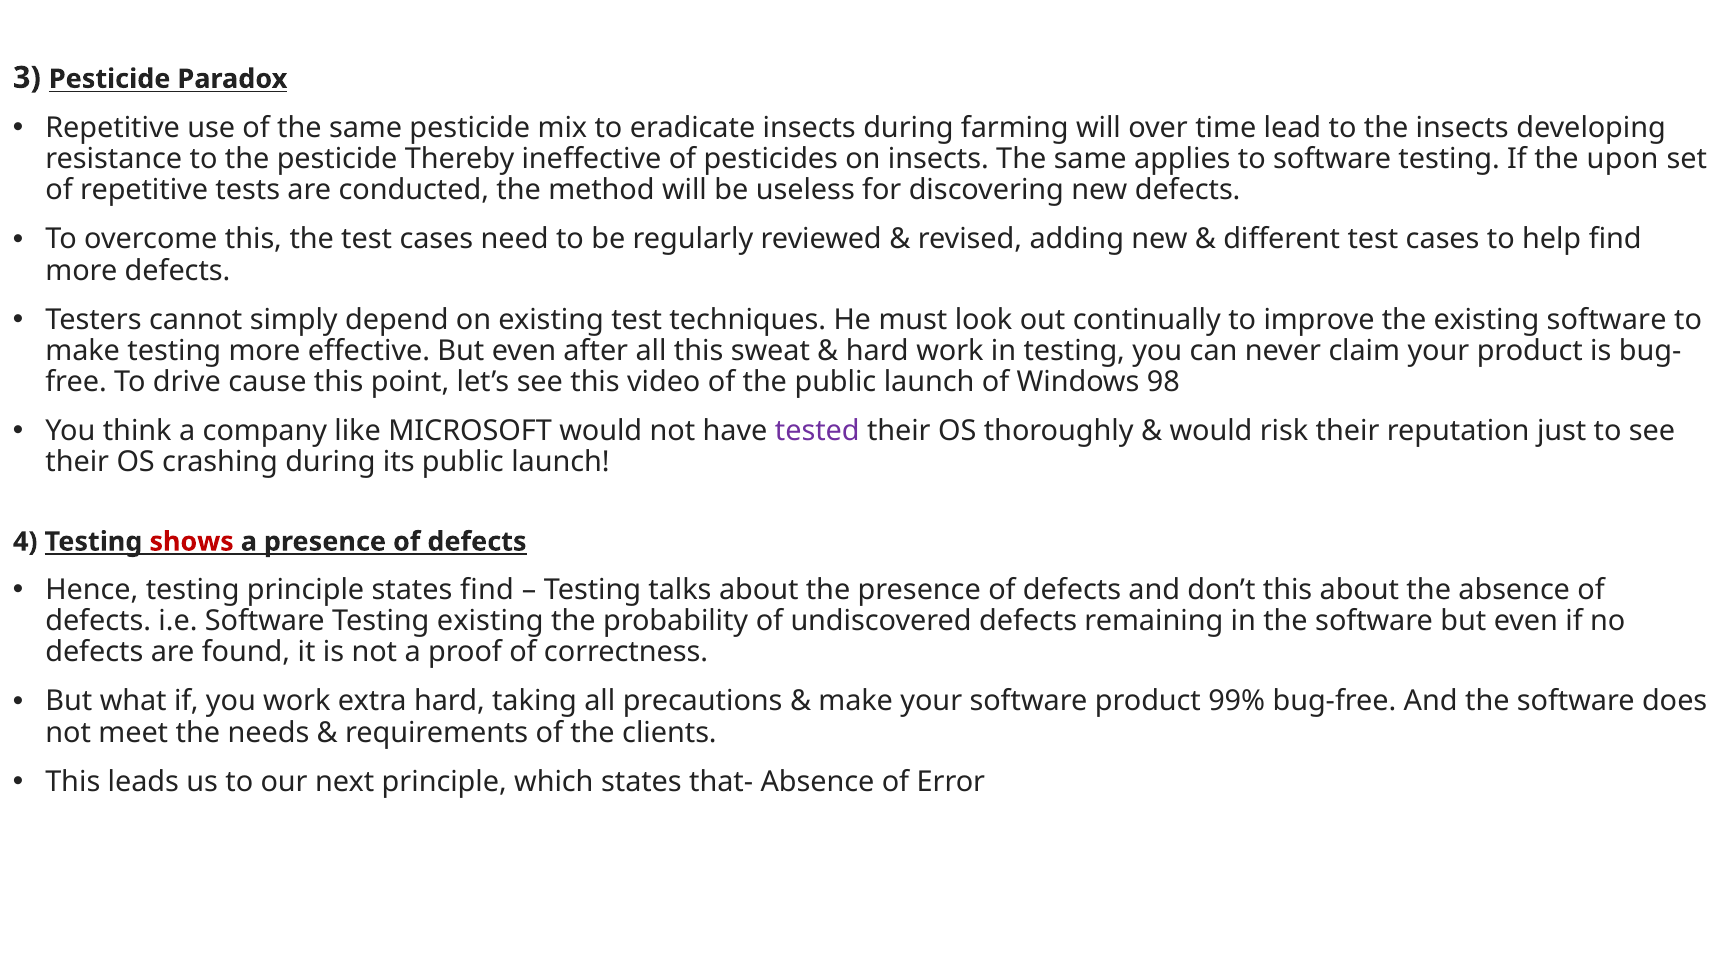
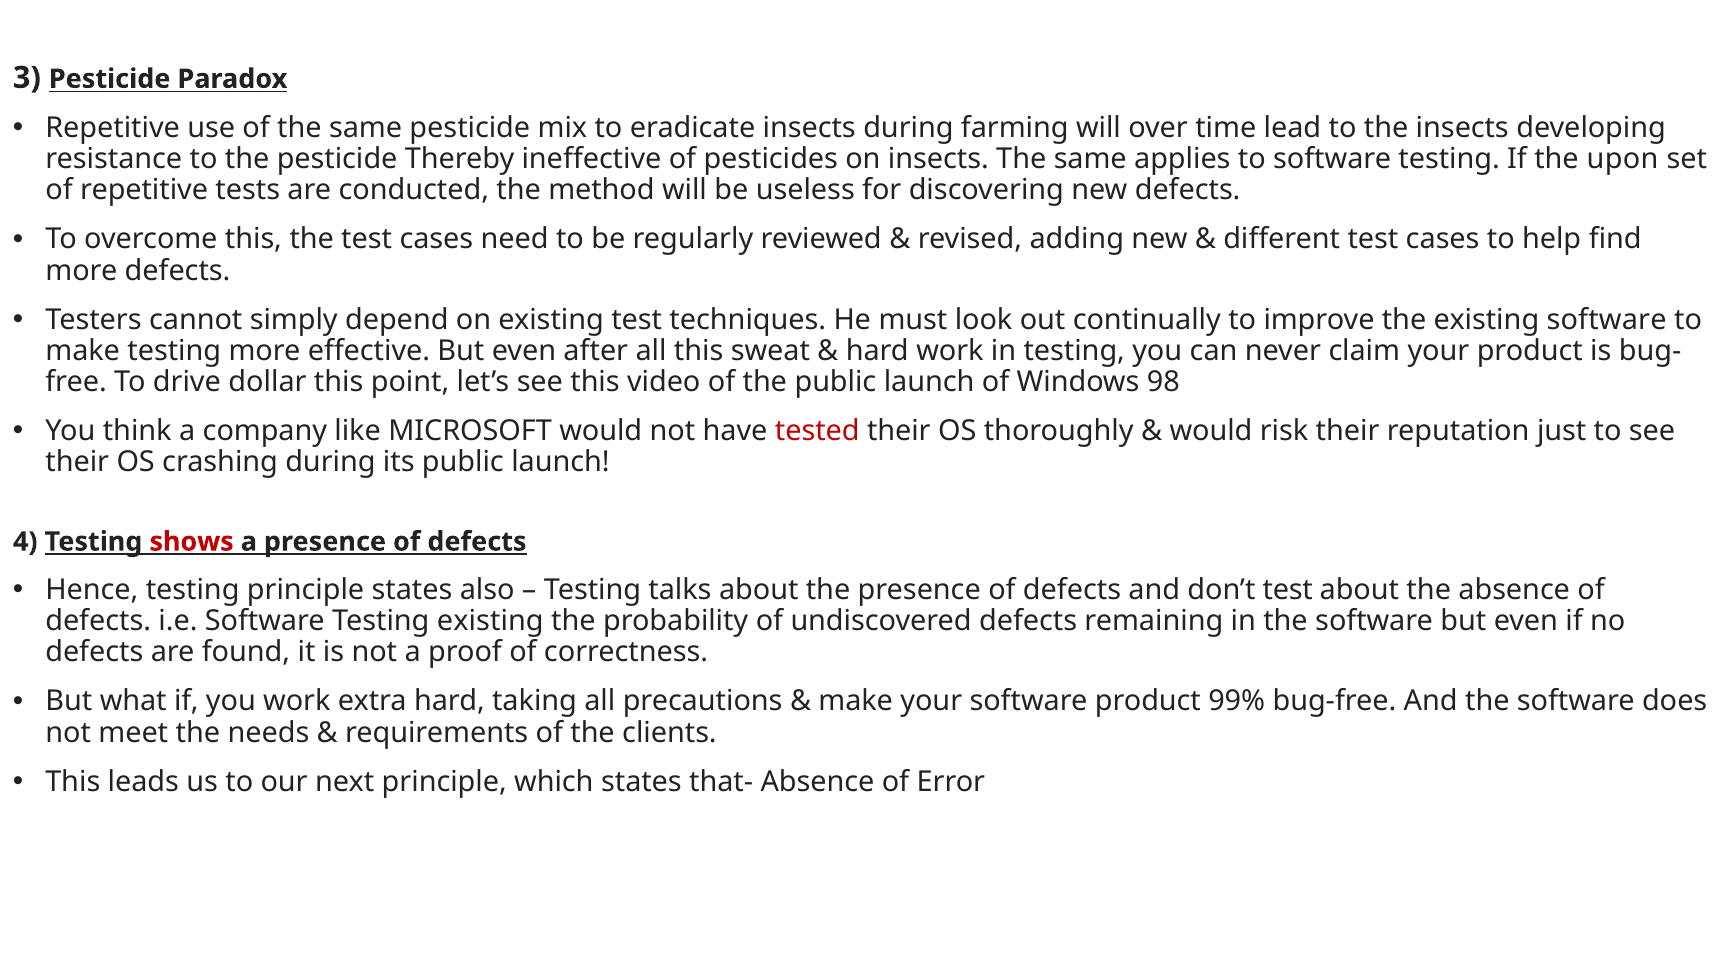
cause: cause -> dollar
tested colour: purple -> red
states find: find -> also
don’t this: this -> test
